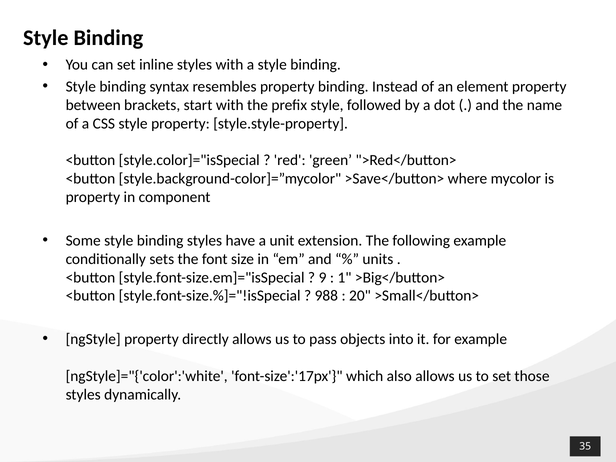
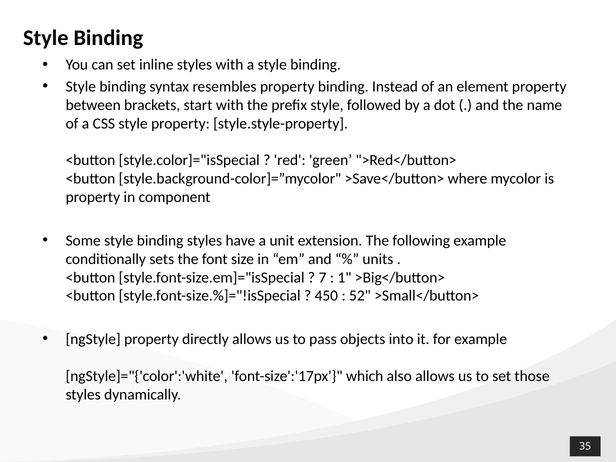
9: 9 -> 7
988: 988 -> 450
20: 20 -> 52
